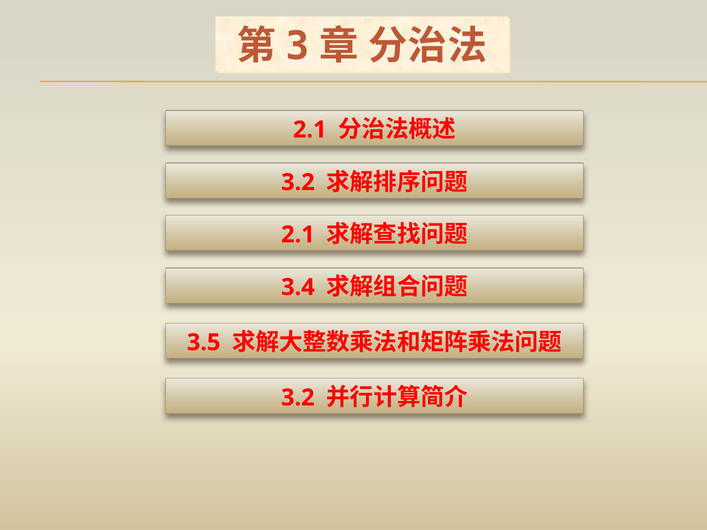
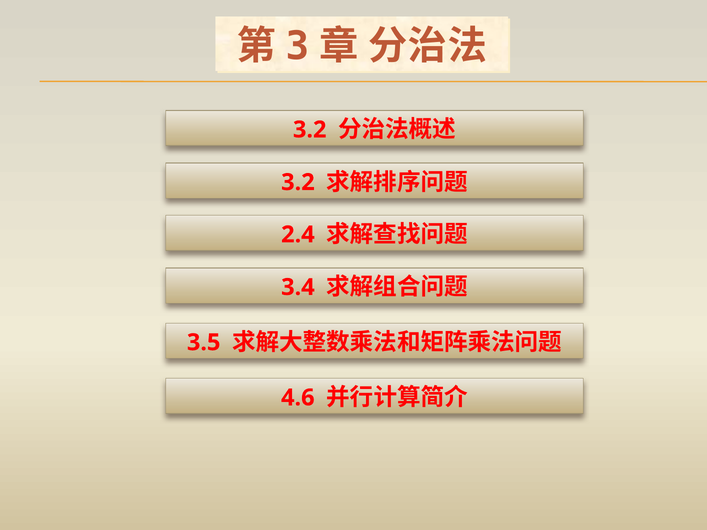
2.1 at (310, 130): 2.1 -> 3.2
2.1 at (298, 235): 2.1 -> 2.4
3.2 at (298, 398): 3.2 -> 4.6
